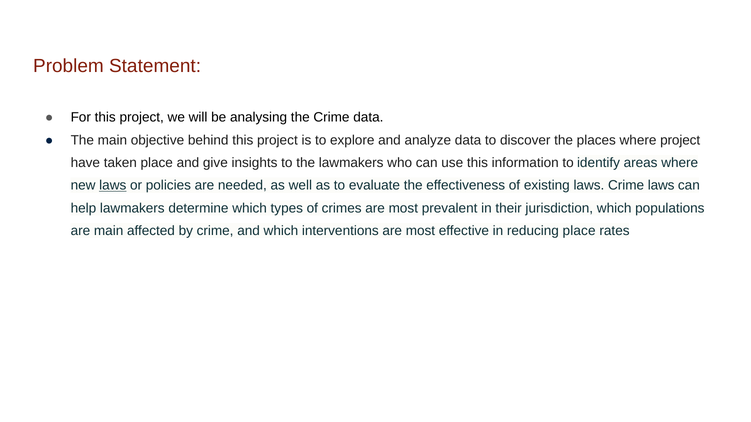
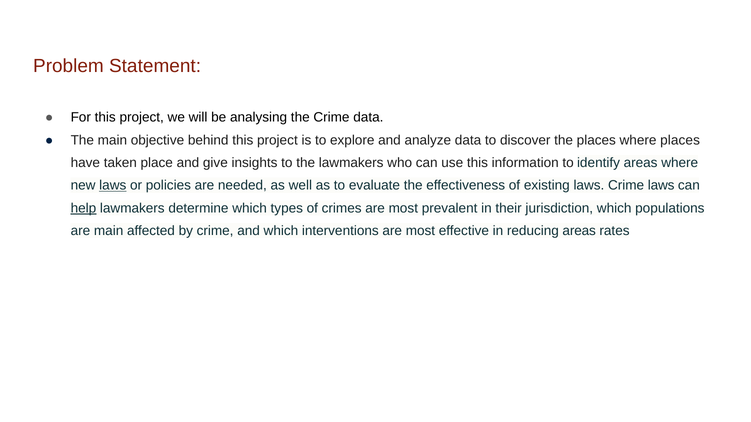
where project: project -> places
help underline: none -> present
reducing place: place -> areas
